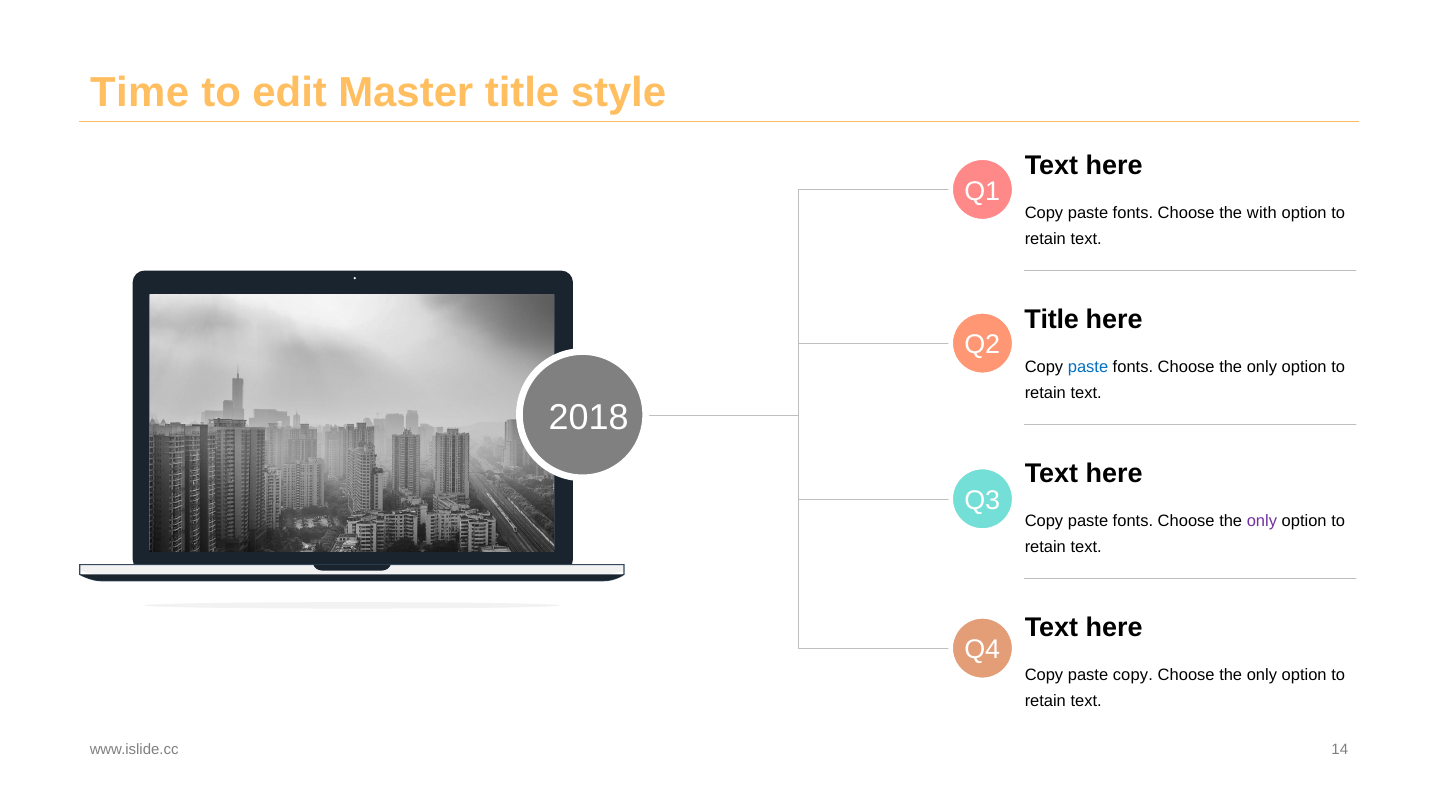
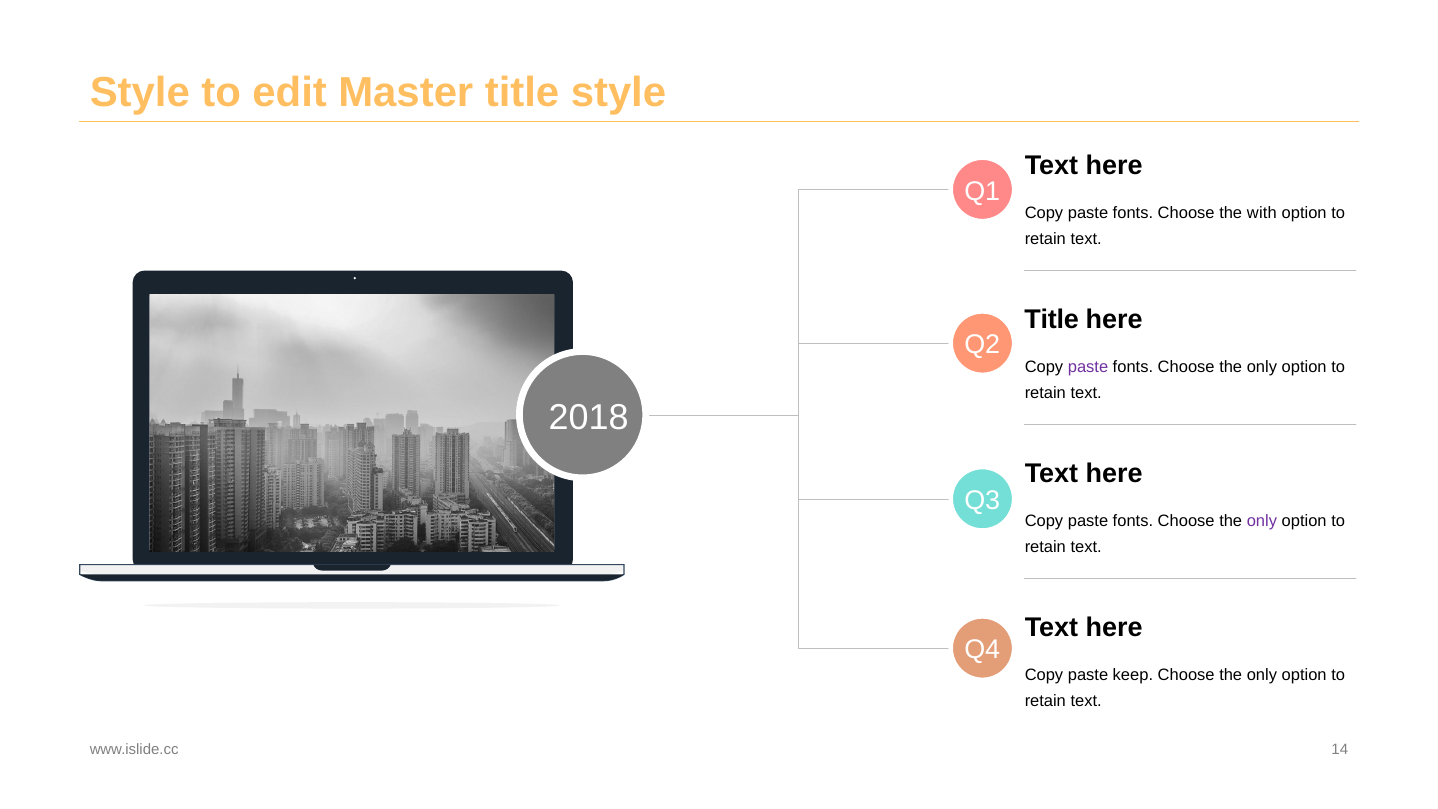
Time at (140, 93): Time -> Style
paste at (1088, 367) colour: blue -> purple
paste copy: copy -> keep
